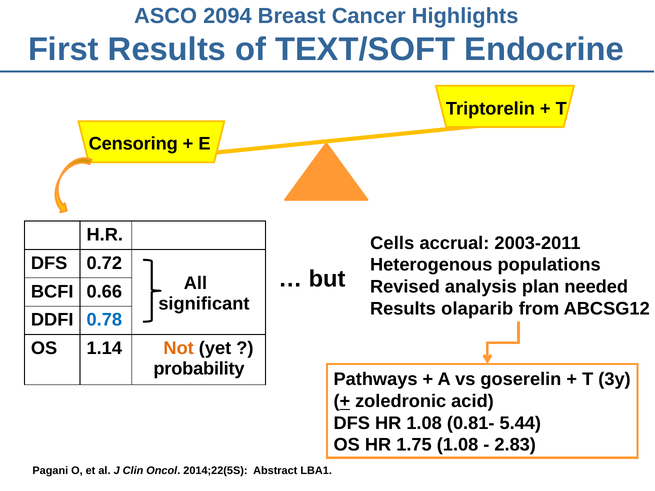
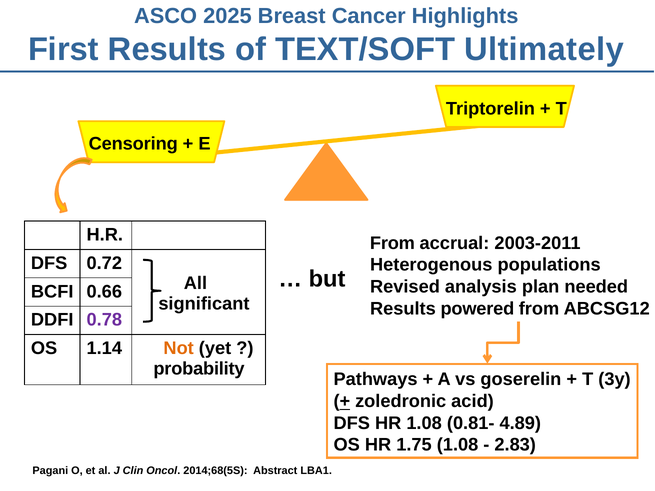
2094: 2094 -> 2025
Endocrine: Endocrine -> Ultimately
Cells at (392, 243): Cells -> From
olaparib: olaparib -> powered
0.78 colour: blue -> purple
5.44: 5.44 -> 4.89
2014;22(5S: 2014;22(5S -> 2014;68(5S
